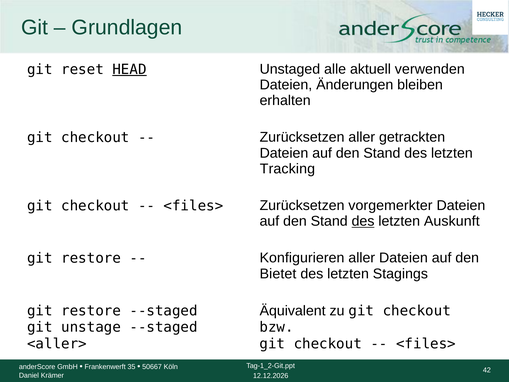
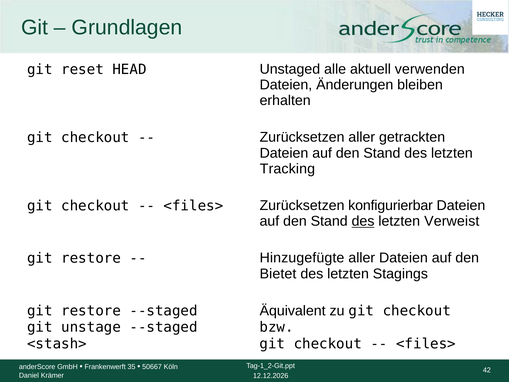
HEAD underline: present -> none
vorgemerkter: vorgemerkter -> konfigurierbar
Auskunft: Auskunft -> Verweist
Konfigurieren: Konfigurieren -> Hinzugefügte
<aller>: <aller> -> <stash>
